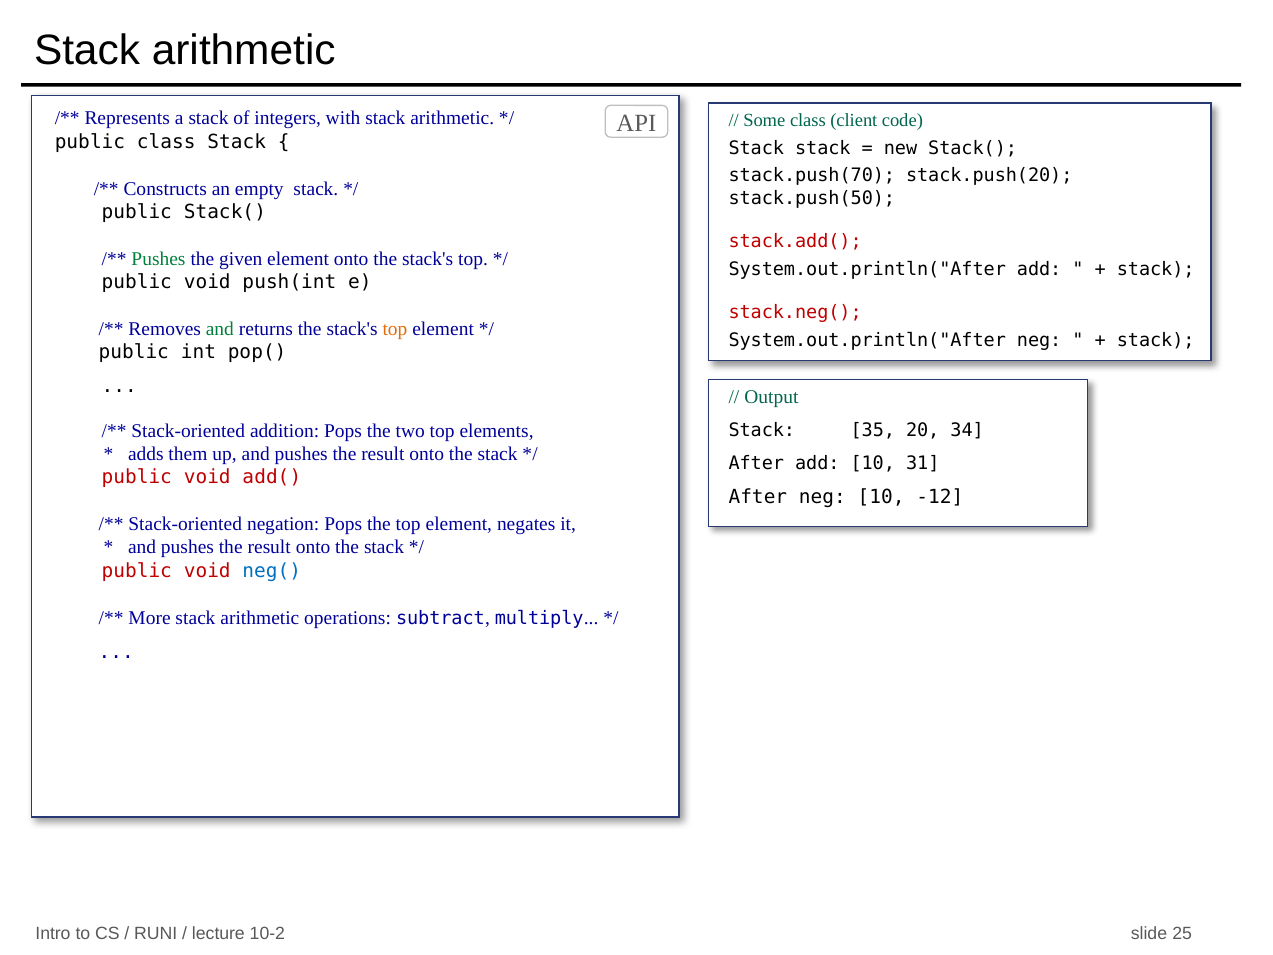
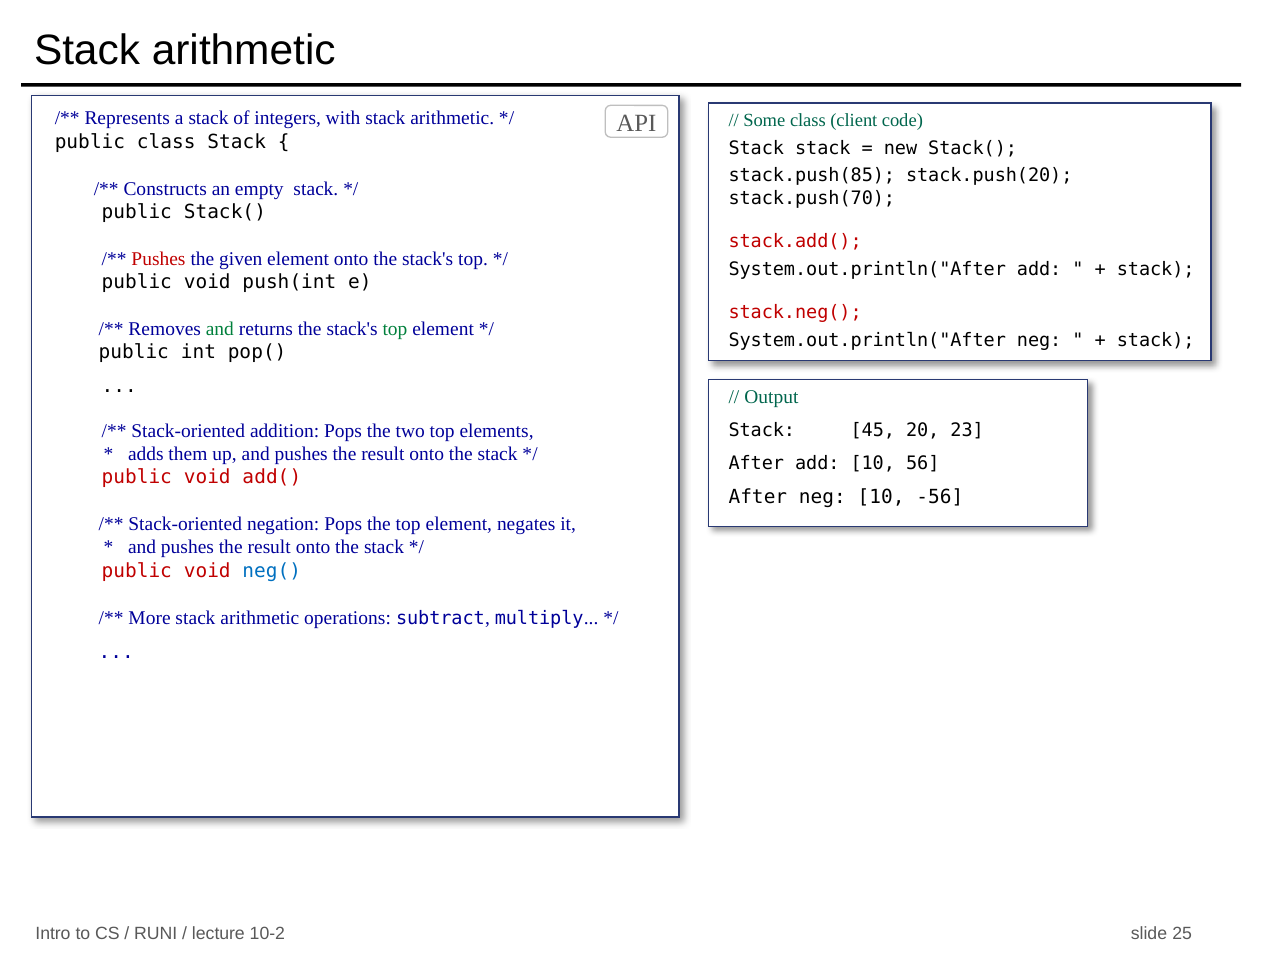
stack.push(70: stack.push(70 -> stack.push(85
stack.push(50: stack.push(50 -> stack.push(70
Pushes at (158, 259) colour: green -> red
top at (395, 329) colour: orange -> green
35: 35 -> 45
34: 34 -> 23
31: 31 -> 56
-12: -12 -> -56
